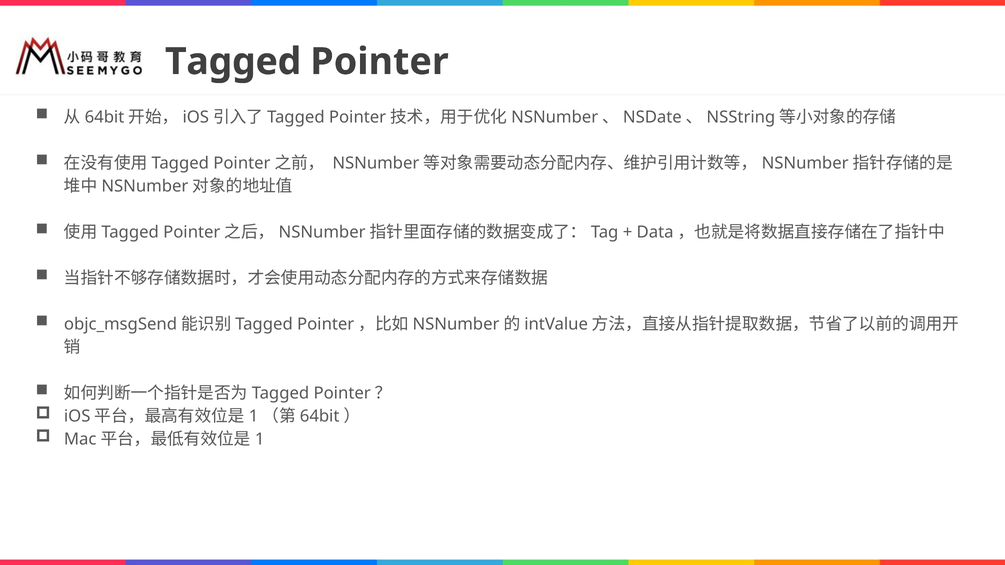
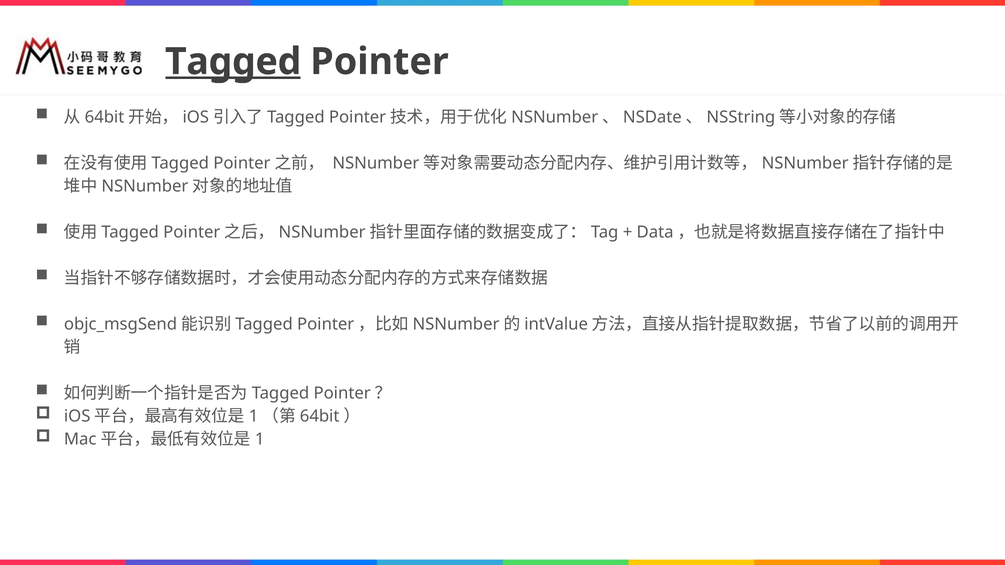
Tagged at (233, 62) underline: none -> present
